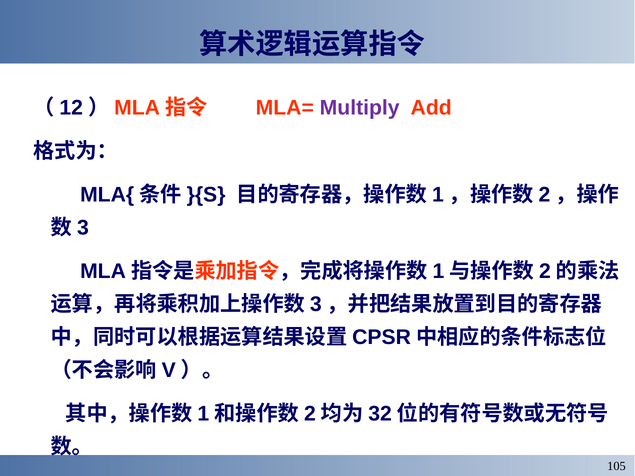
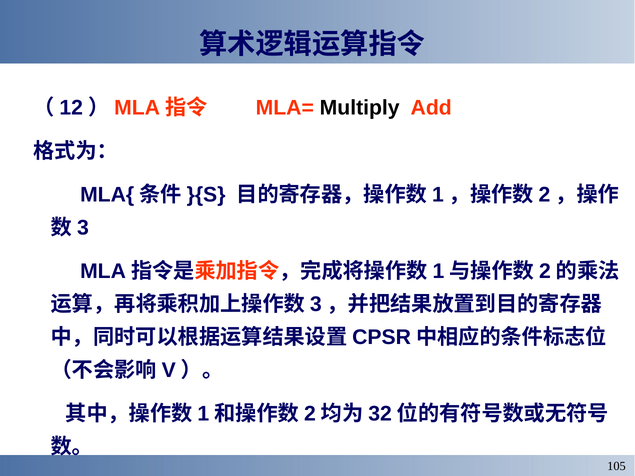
Multiply colour: purple -> black
